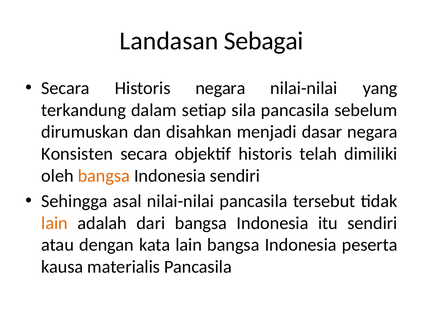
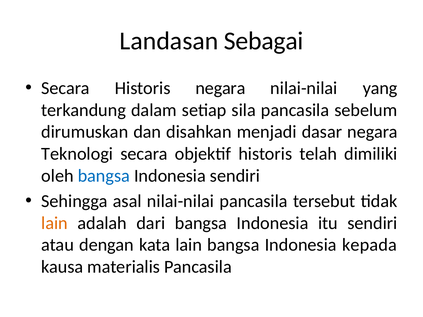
Konsisten: Konsisten -> Teknologi
bangsa at (104, 176) colour: orange -> blue
peserta: peserta -> kepada
